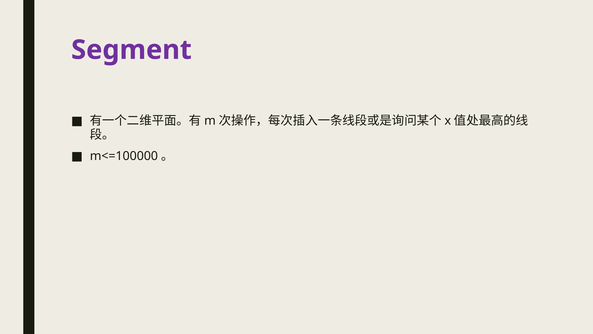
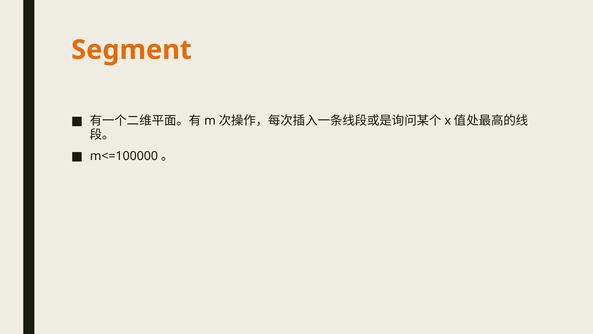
Segment colour: purple -> orange
